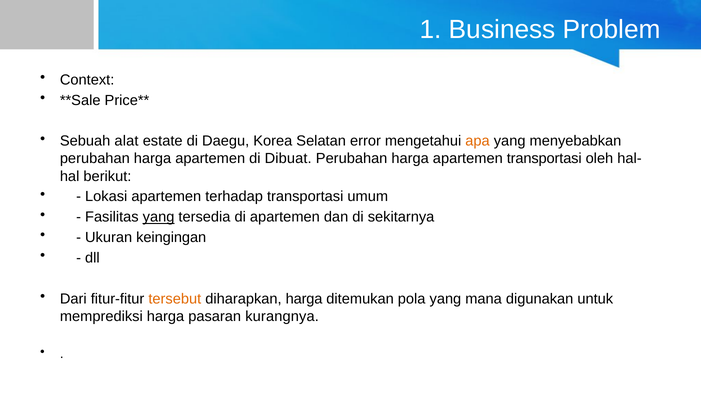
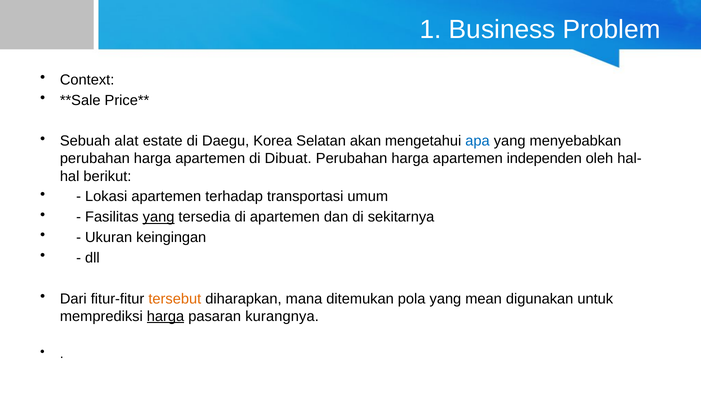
error: error -> akan
apa colour: orange -> blue
apartemen transportasi: transportasi -> independen
diharapkan harga: harga -> mana
mana: mana -> mean
harga at (166, 317) underline: none -> present
